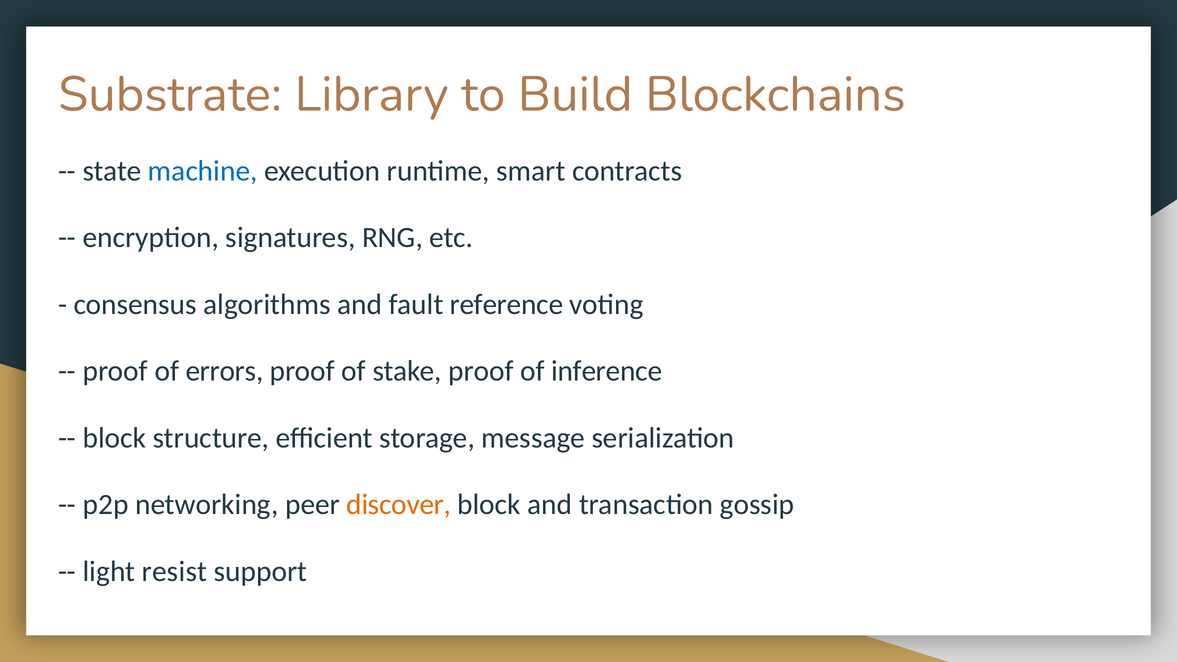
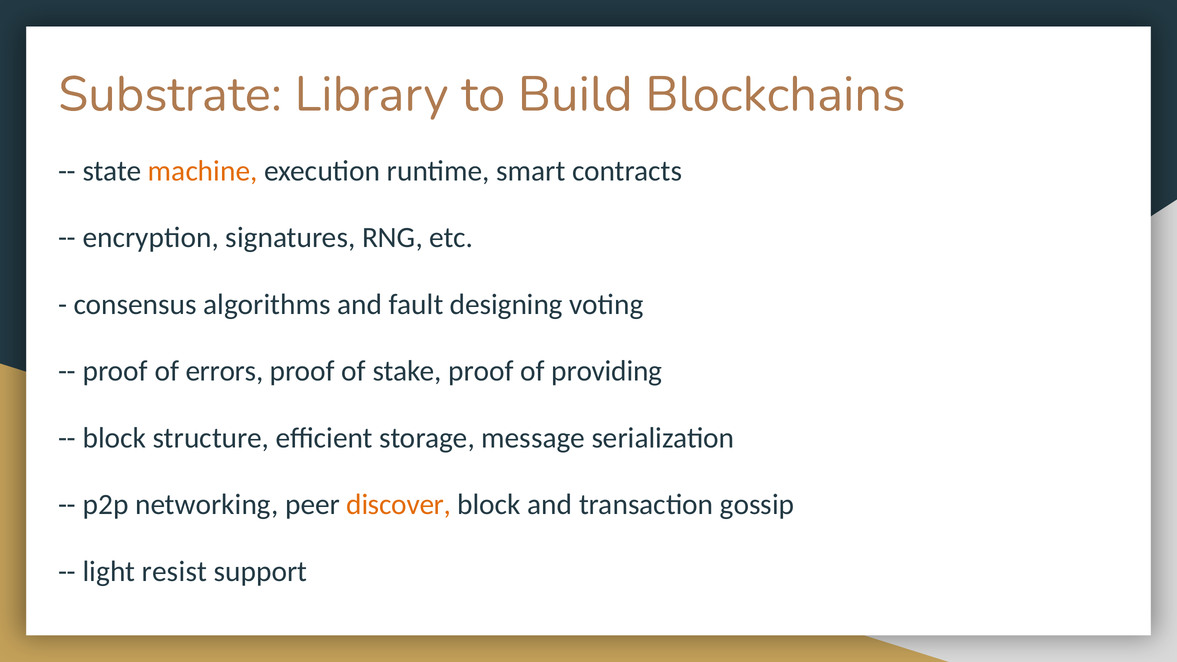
machine colour: blue -> orange
reference: reference -> designing
inference: inference -> providing
